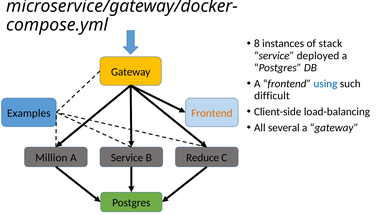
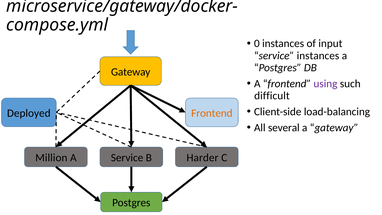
8: 8 -> 0
stack: stack -> input
service deployed: deployed -> instances
using colour: blue -> purple
Examples: Examples -> Deployed
Reduce: Reduce -> Harder
